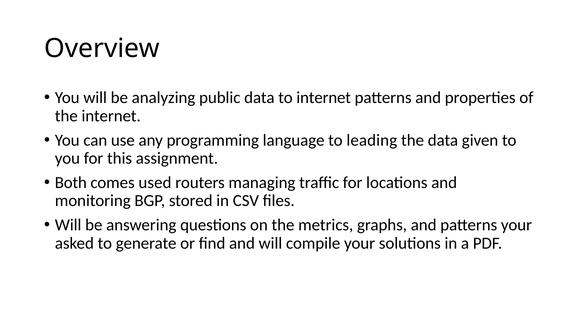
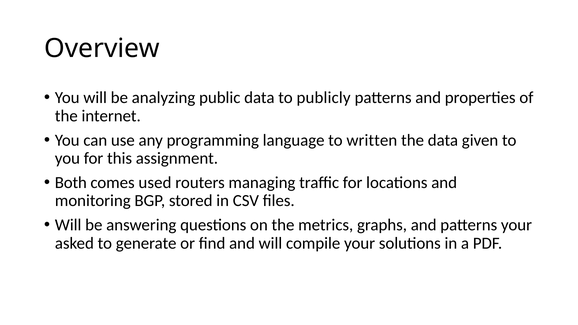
to internet: internet -> publicly
leading: leading -> written
